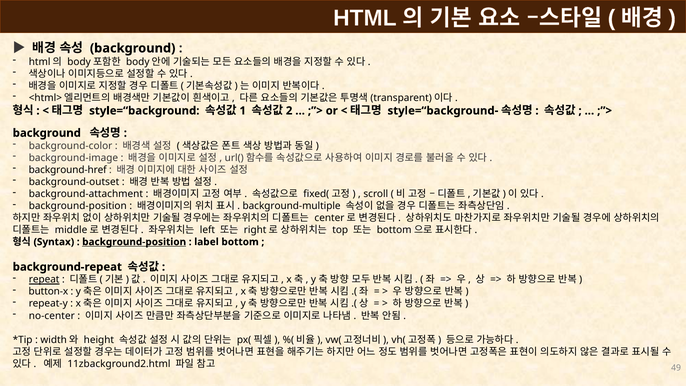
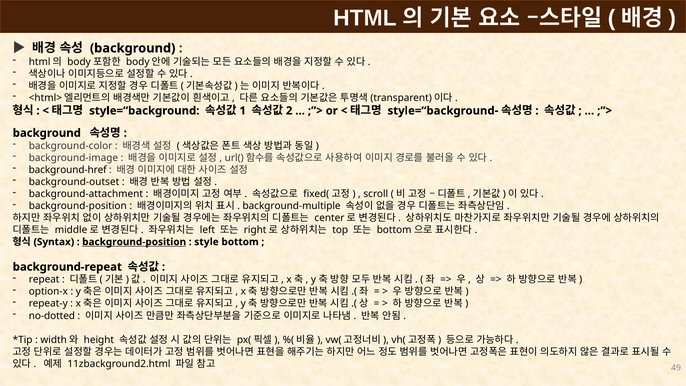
label: label -> style
repeat underline: present -> none
button-x: button-x -> option-x
no-center: no-center -> no-dotted
